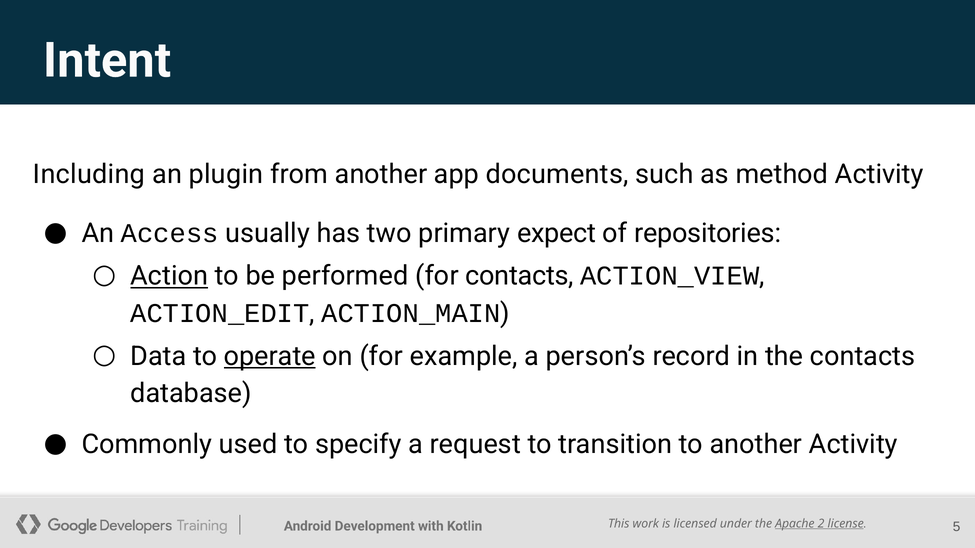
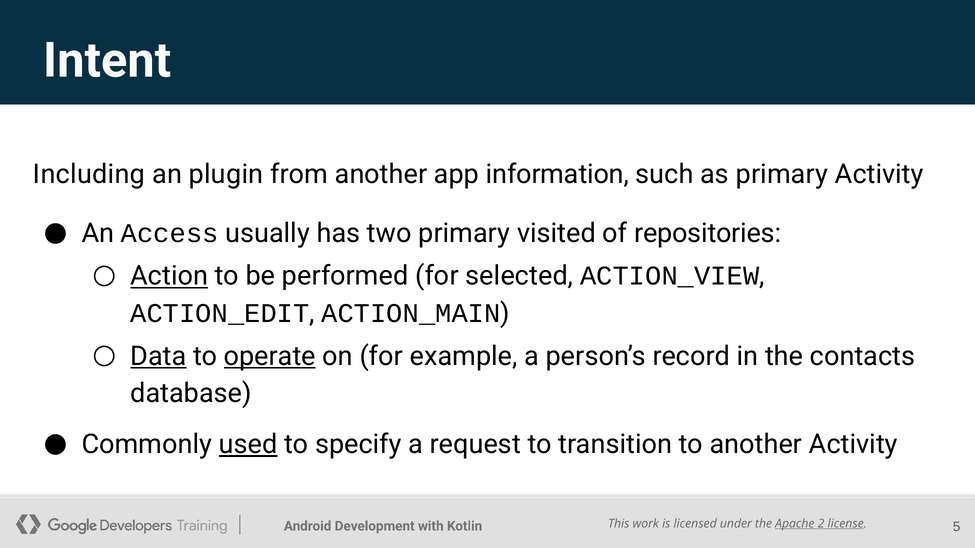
documents: documents -> information
as method: method -> primary
expect: expect -> visited
for contacts: contacts -> selected
Data underline: none -> present
used underline: none -> present
